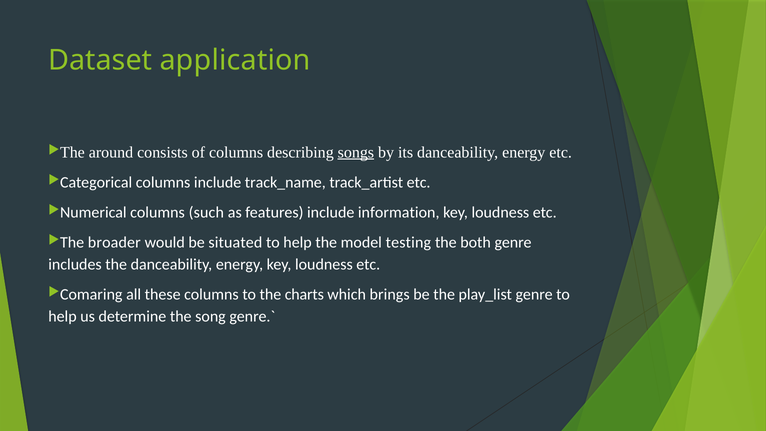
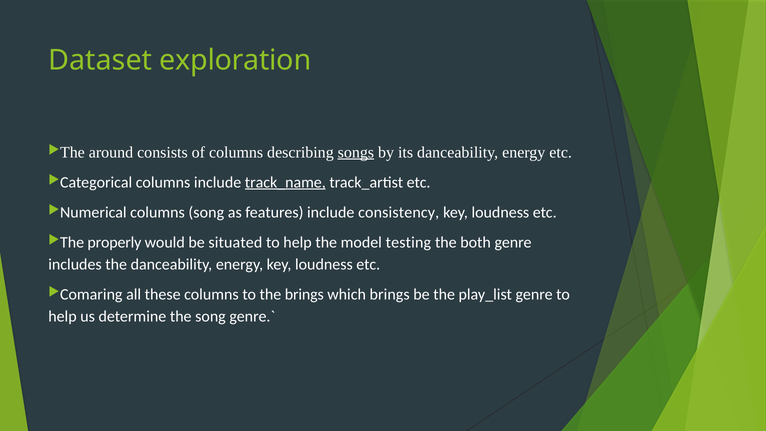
application: application -> exploration
track_name underline: none -> present
columns such: such -> song
information: information -> consistency
broader: broader -> properly
the charts: charts -> brings
